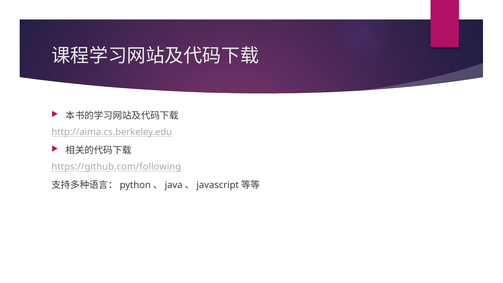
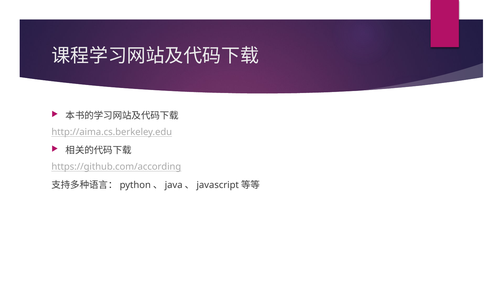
https://github.com/following: https://github.com/following -> https://github.com/according
